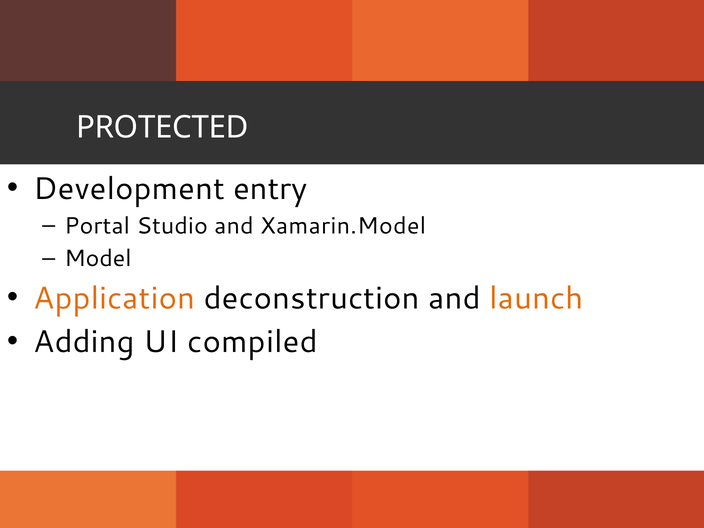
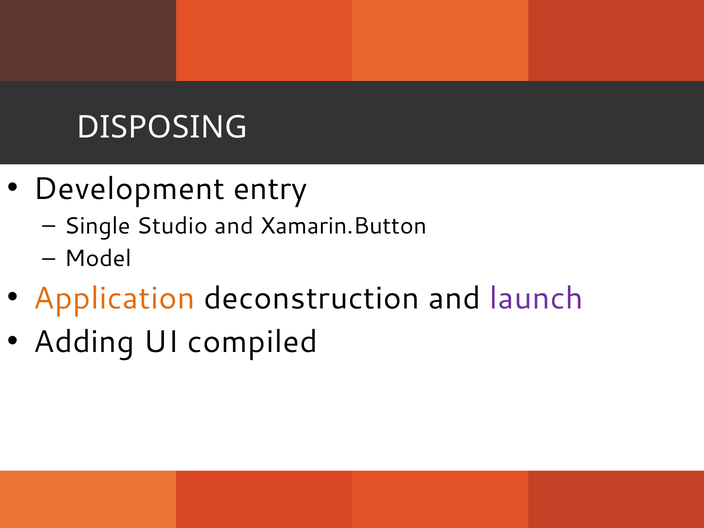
PROTECTED: PROTECTED -> DISPOSING
Portal: Portal -> Single
Xamarin.Model: Xamarin.Model -> Xamarin.Button
launch colour: orange -> purple
